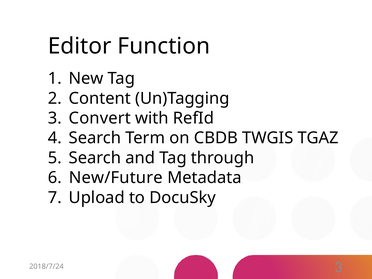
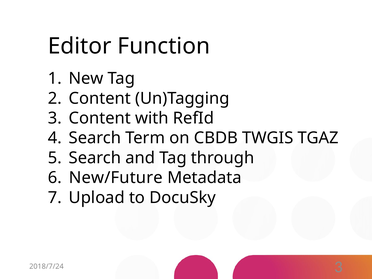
3 Convert: Convert -> Content
